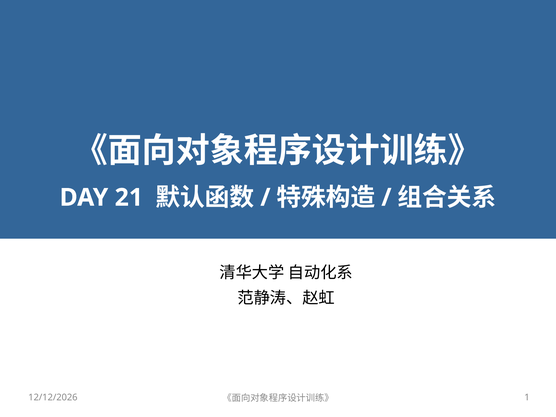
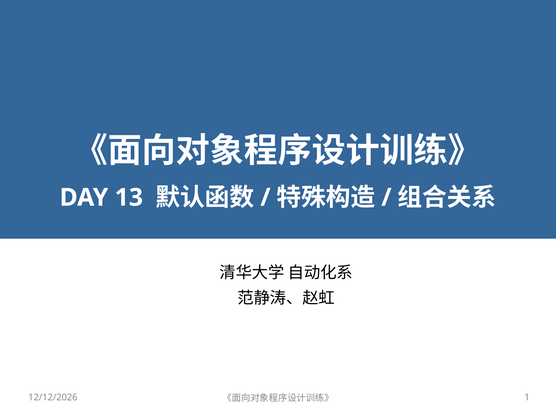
21: 21 -> 13
